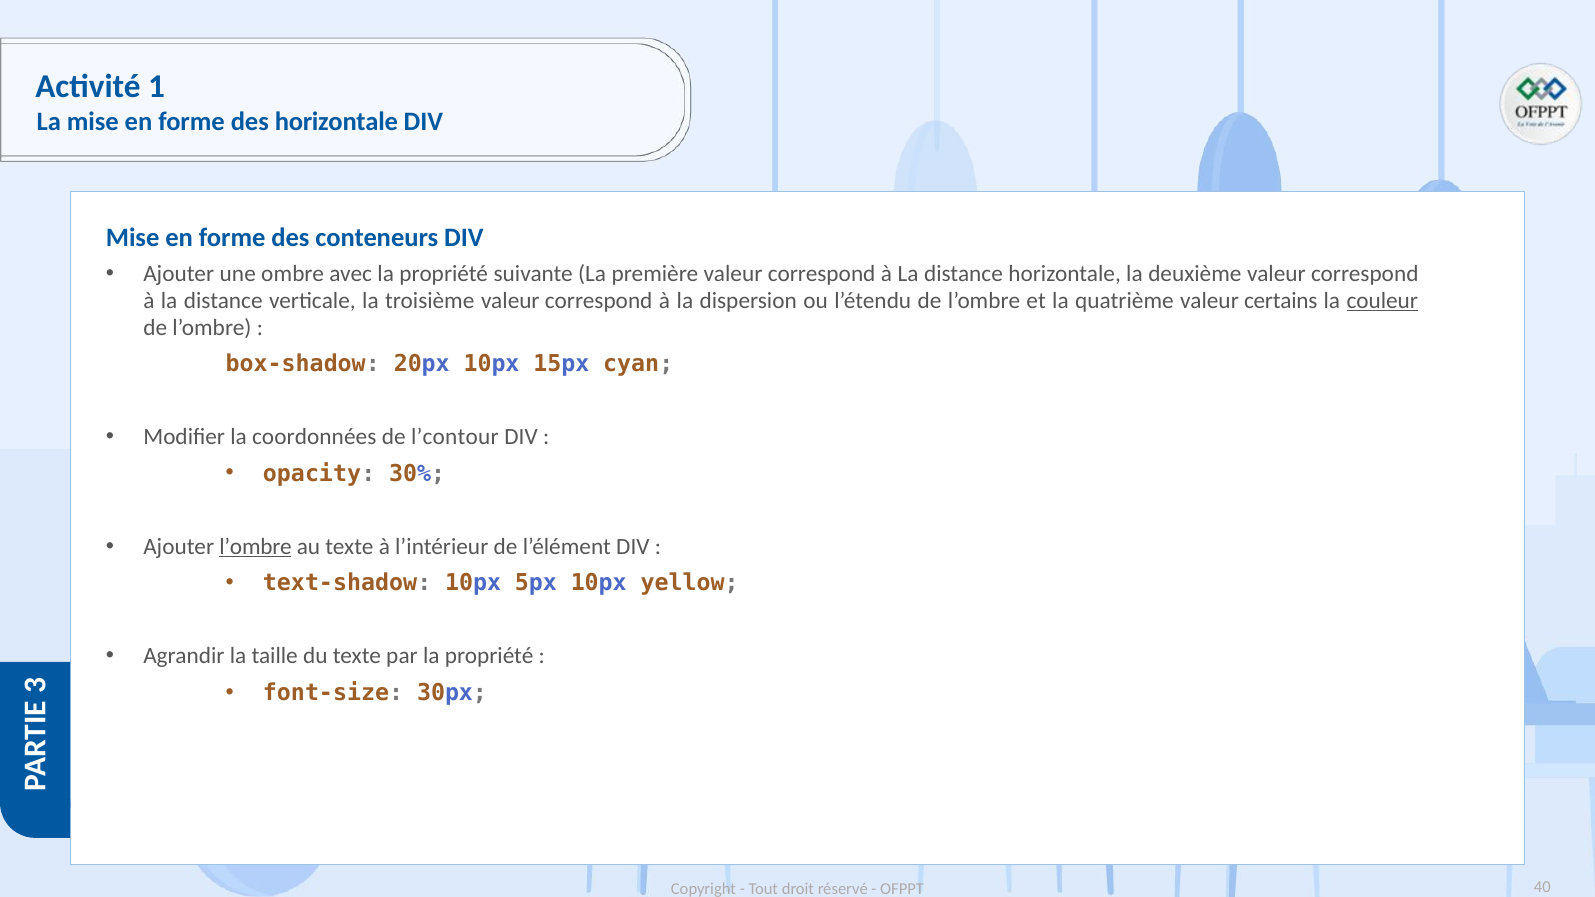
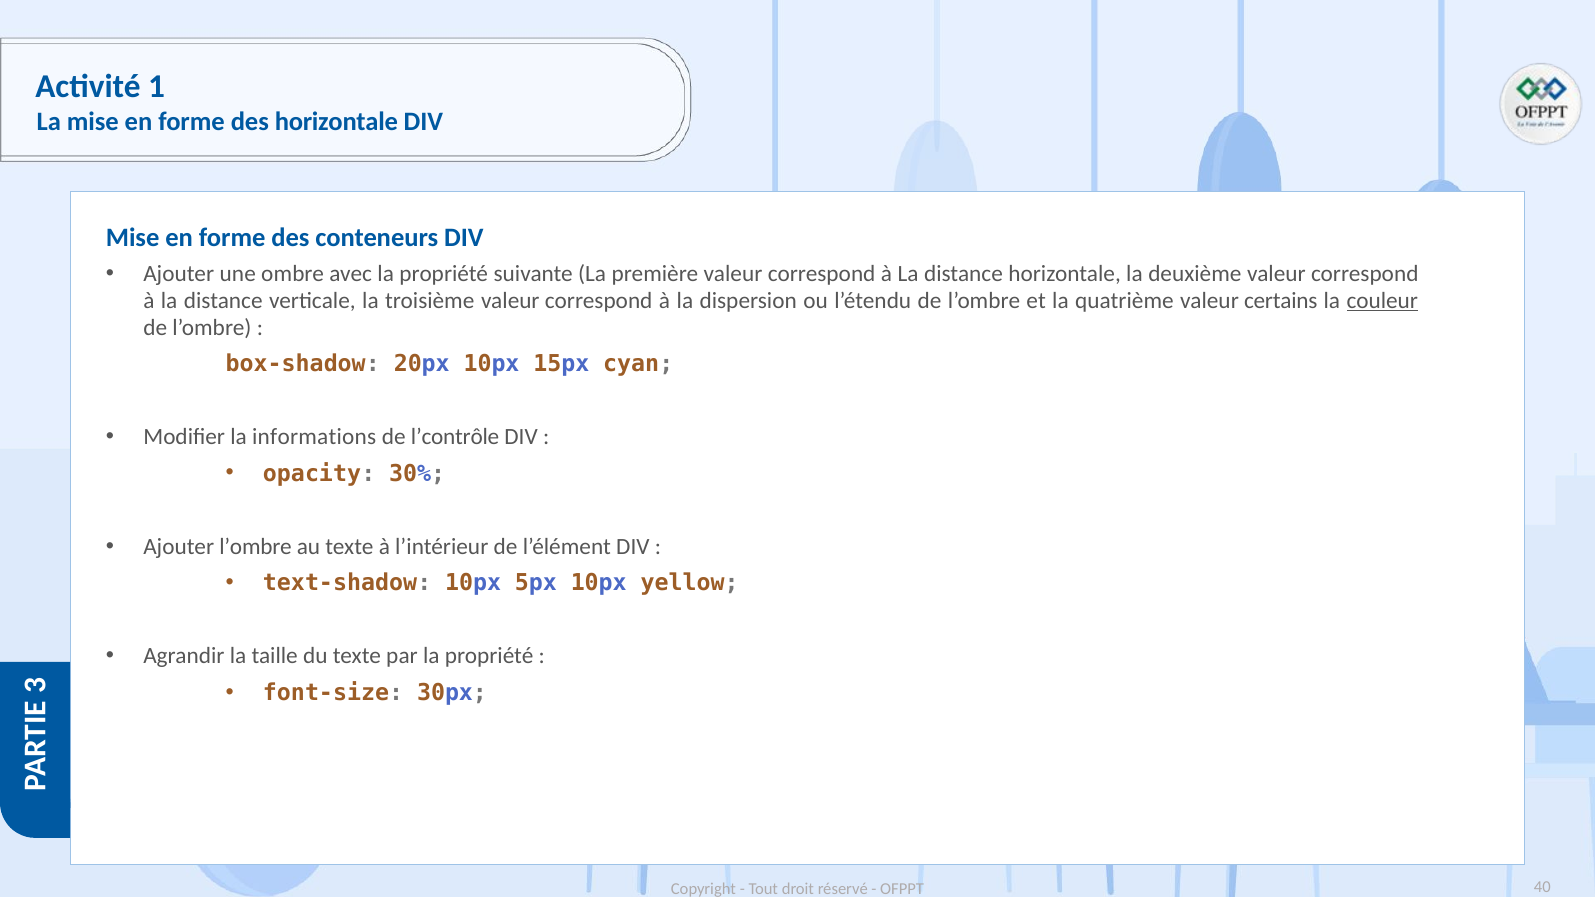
coordonnées: coordonnées -> informations
l’contour: l’contour -> l’contrôle
l’ombre at (256, 547) underline: present -> none
